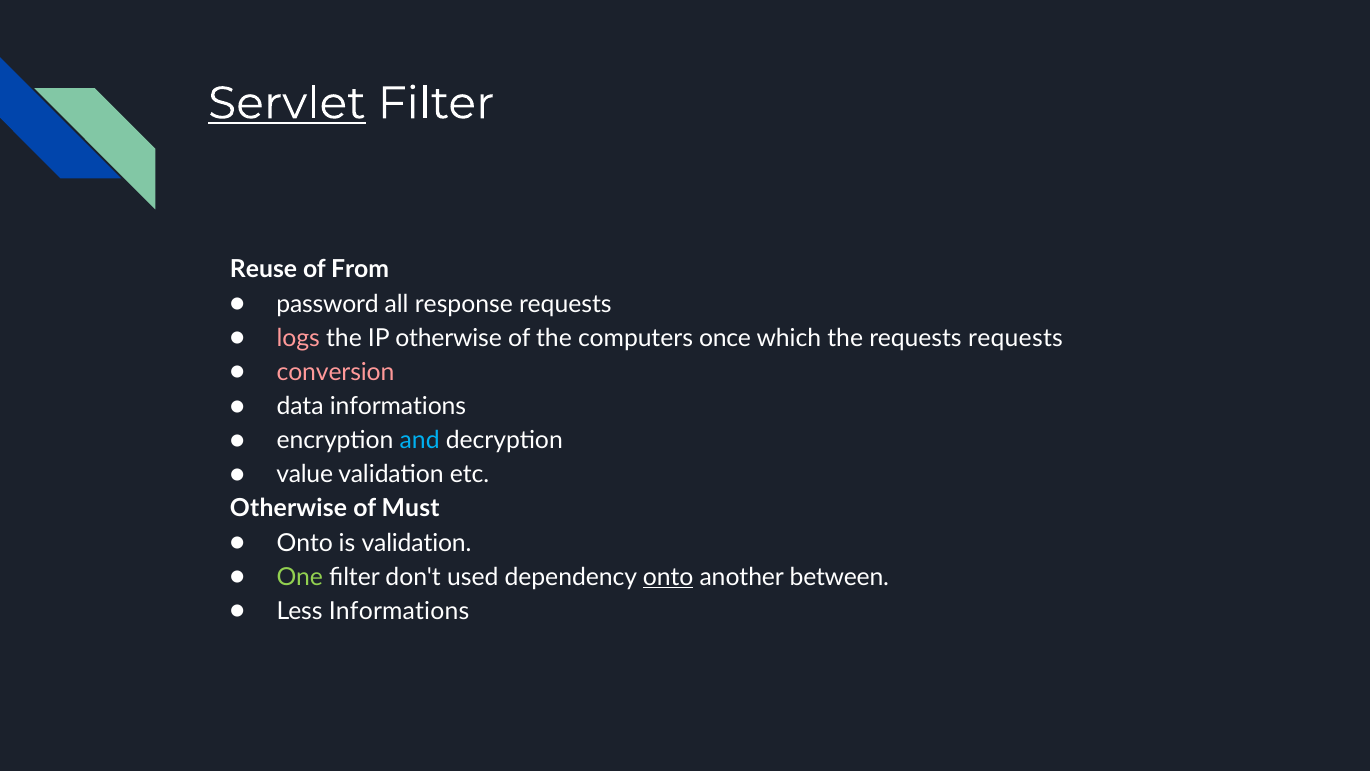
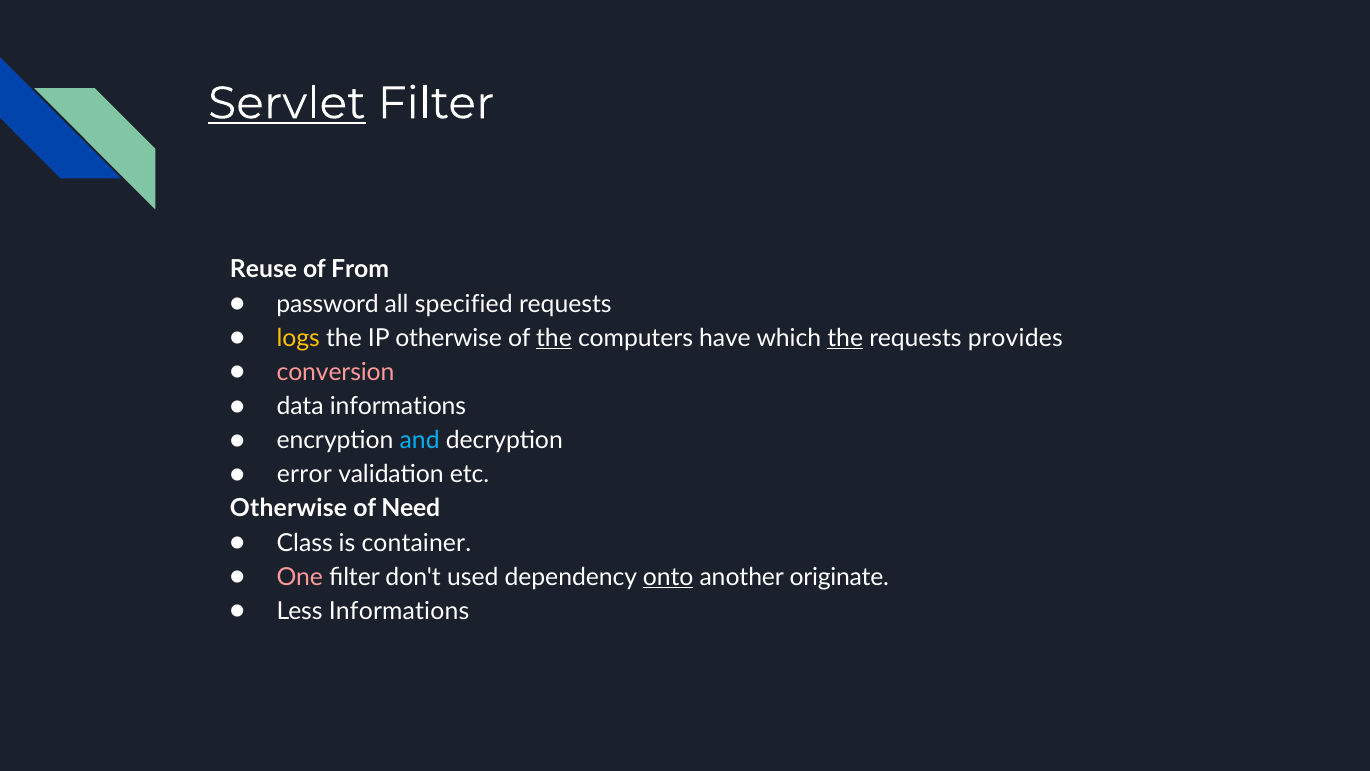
response: response -> specified
logs colour: pink -> yellow
the at (554, 338) underline: none -> present
once: once -> have
the at (845, 338) underline: none -> present
requests requests: requests -> provides
value: value -> error
Must: Must -> Need
Onto at (305, 543): Onto -> Class
is validation: validation -> container
One colour: light green -> pink
between: between -> originate
